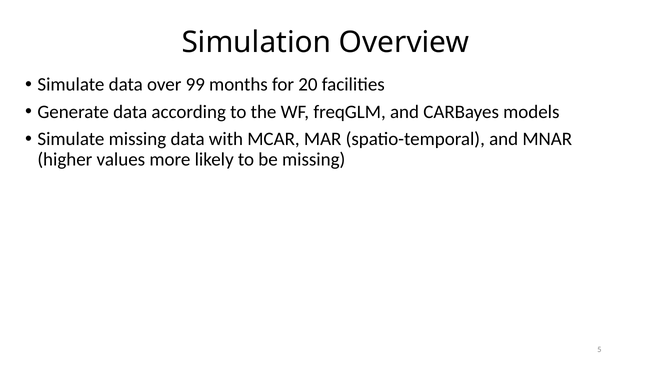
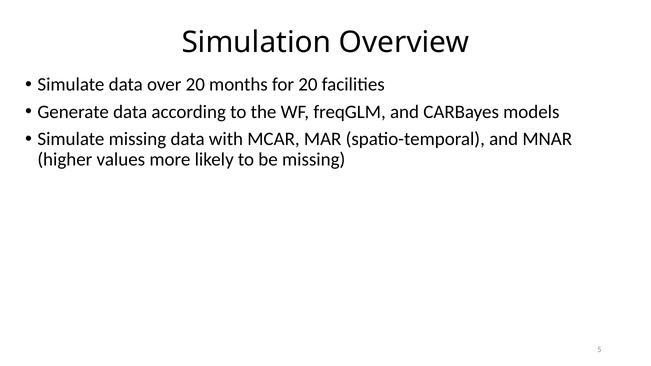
over 99: 99 -> 20
